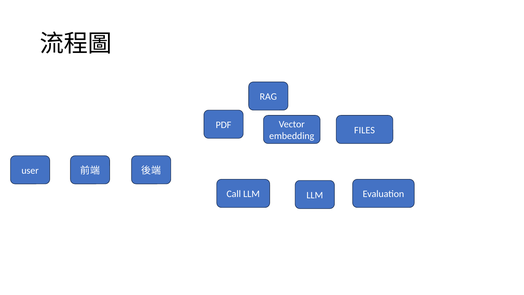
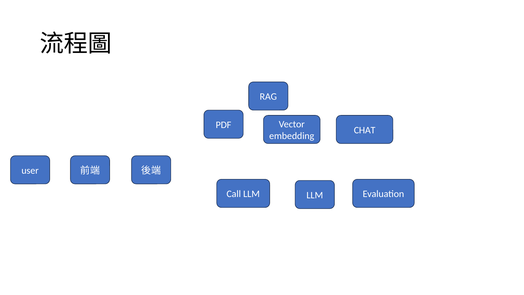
FILES: FILES -> CHAT
